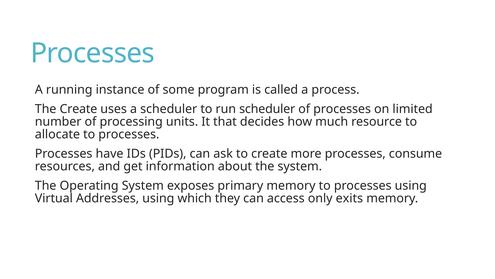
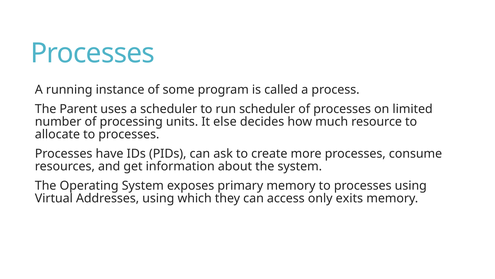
The Create: Create -> Parent
that: that -> else
